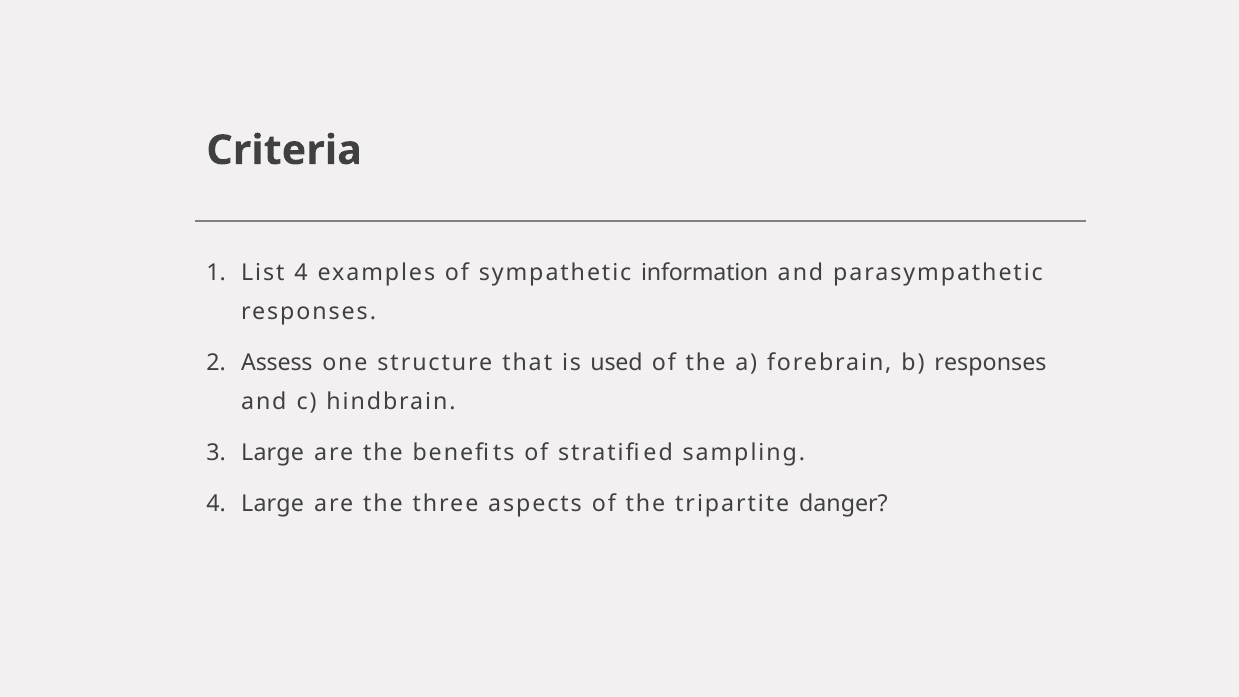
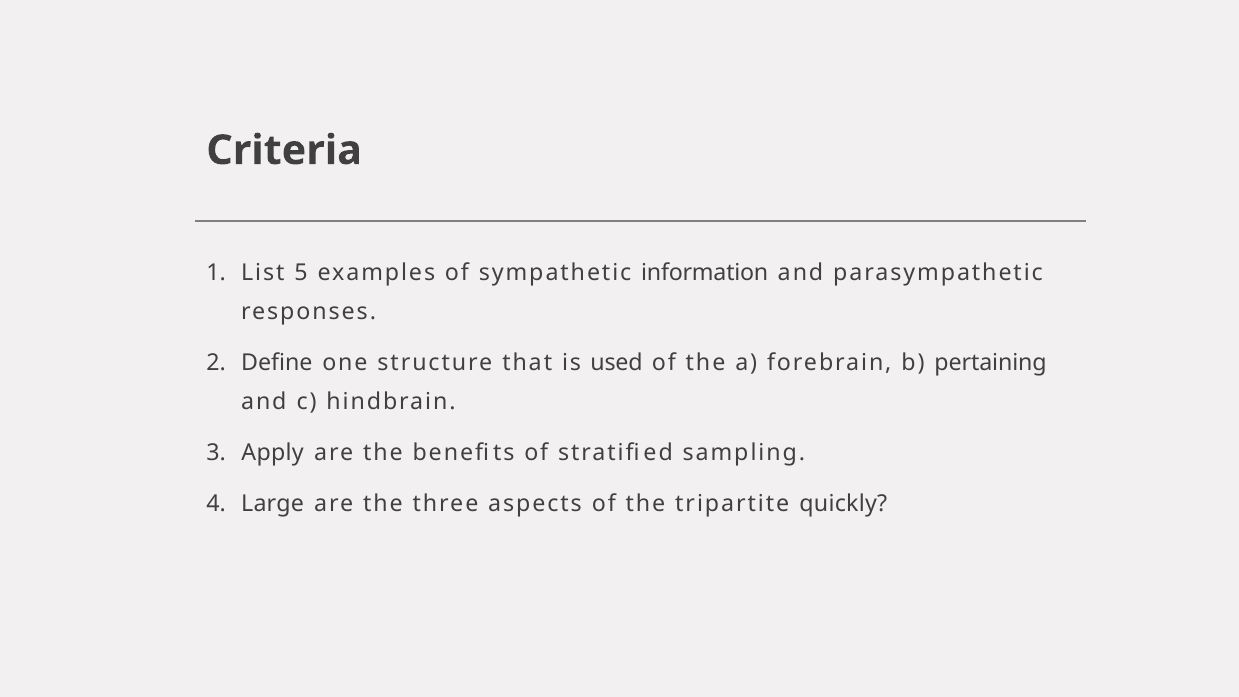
List 4: 4 -> 5
Assess: Assess -> Define
b responses: responses -> pertaining
3 Large: Large -> Apply
danger: danger -> quickly
